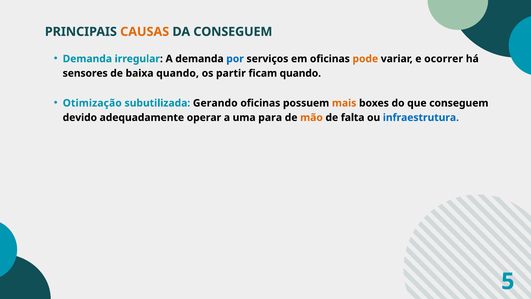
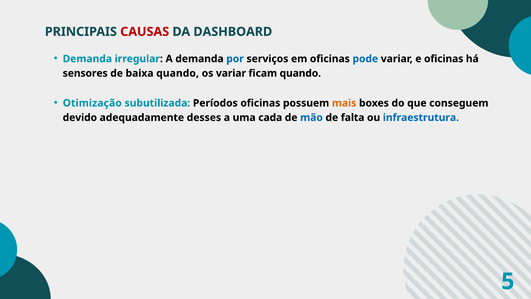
CAUSAS colour: orange -> red
DA CONSEGUEM: CONSEGUEM -> DASHBOARD
pode colour: orange -> blue
e ocorrer: ocorrer -> oficinas
os partir: partir -> variar
Gerando: Gerando -> Períodos
operar: operar -> desses
para: para -> cada
mão colour: orange -> blue
